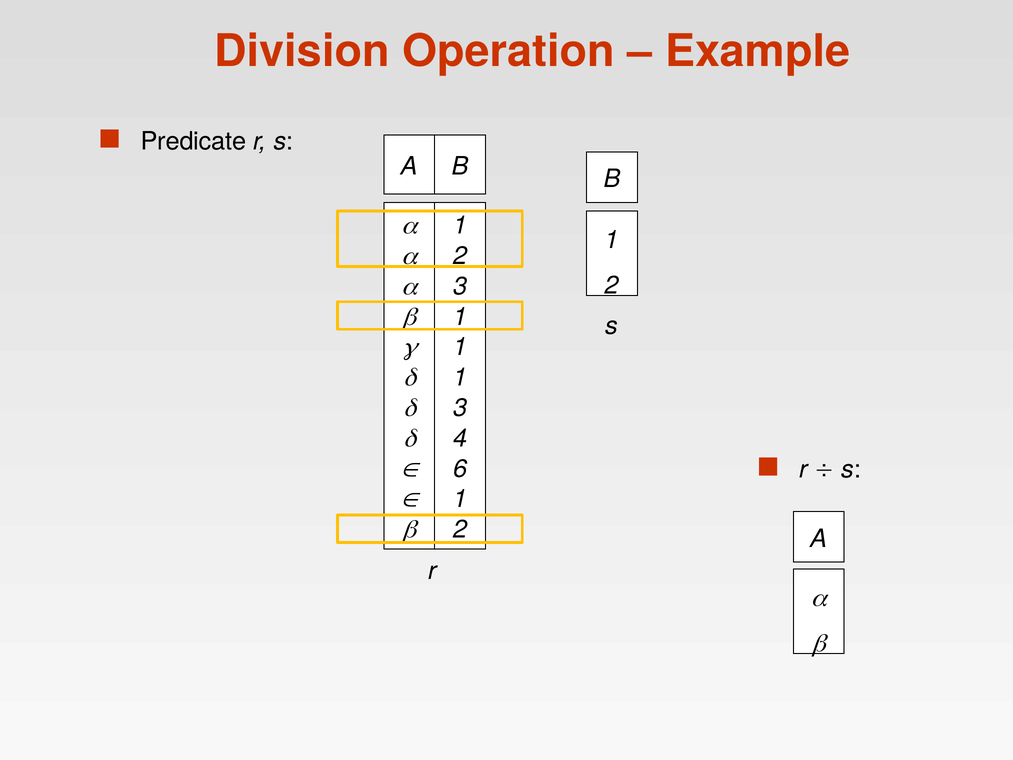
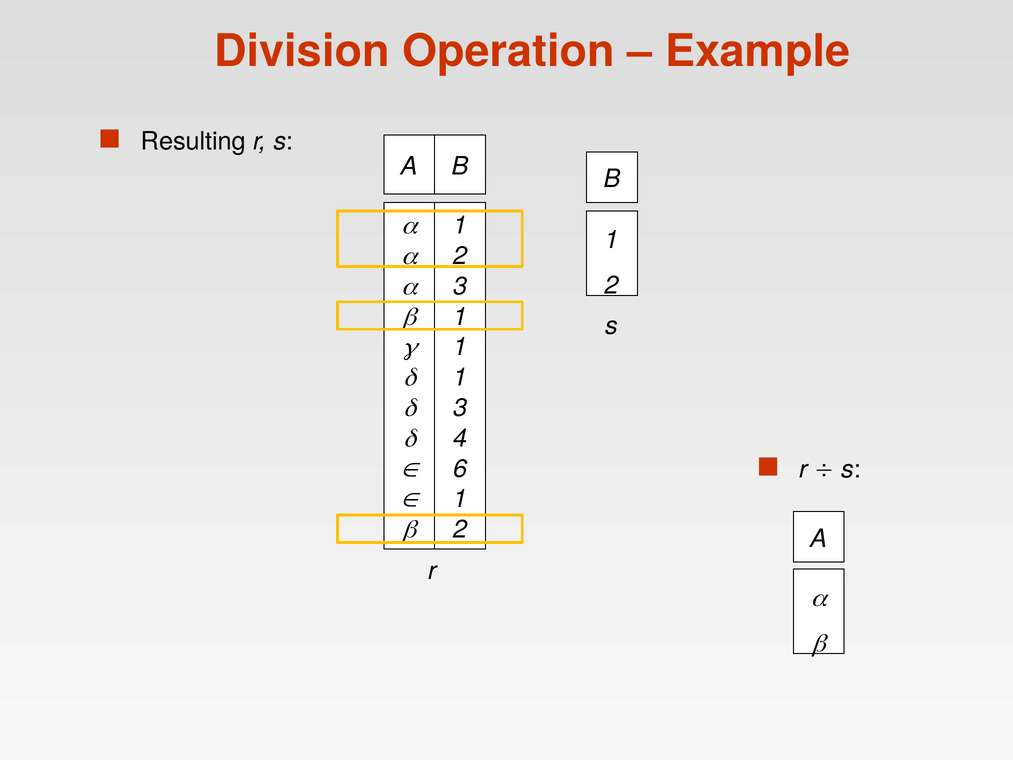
Predicate: Predicate -> Resulting
